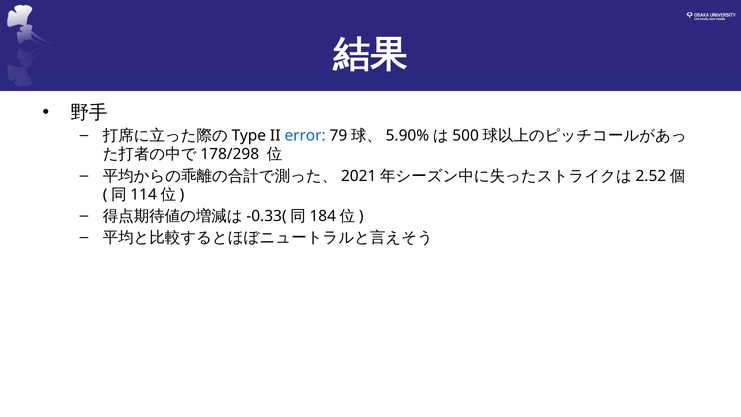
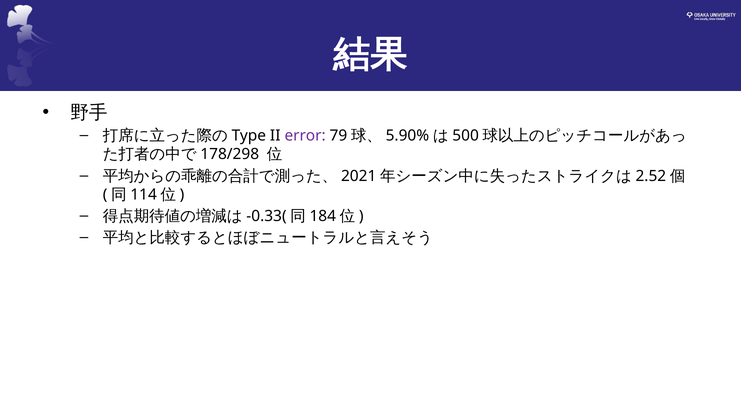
error colour: blue -> purple
